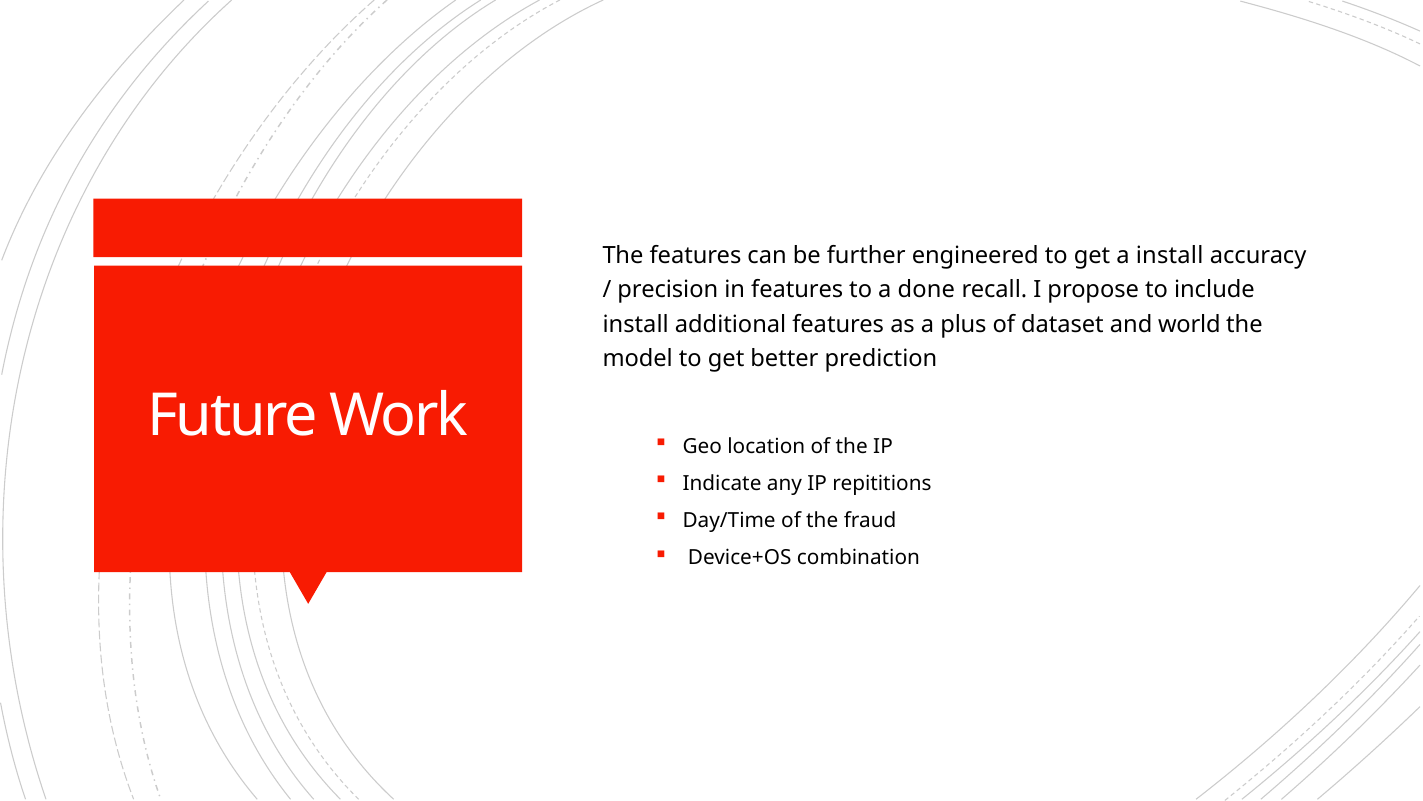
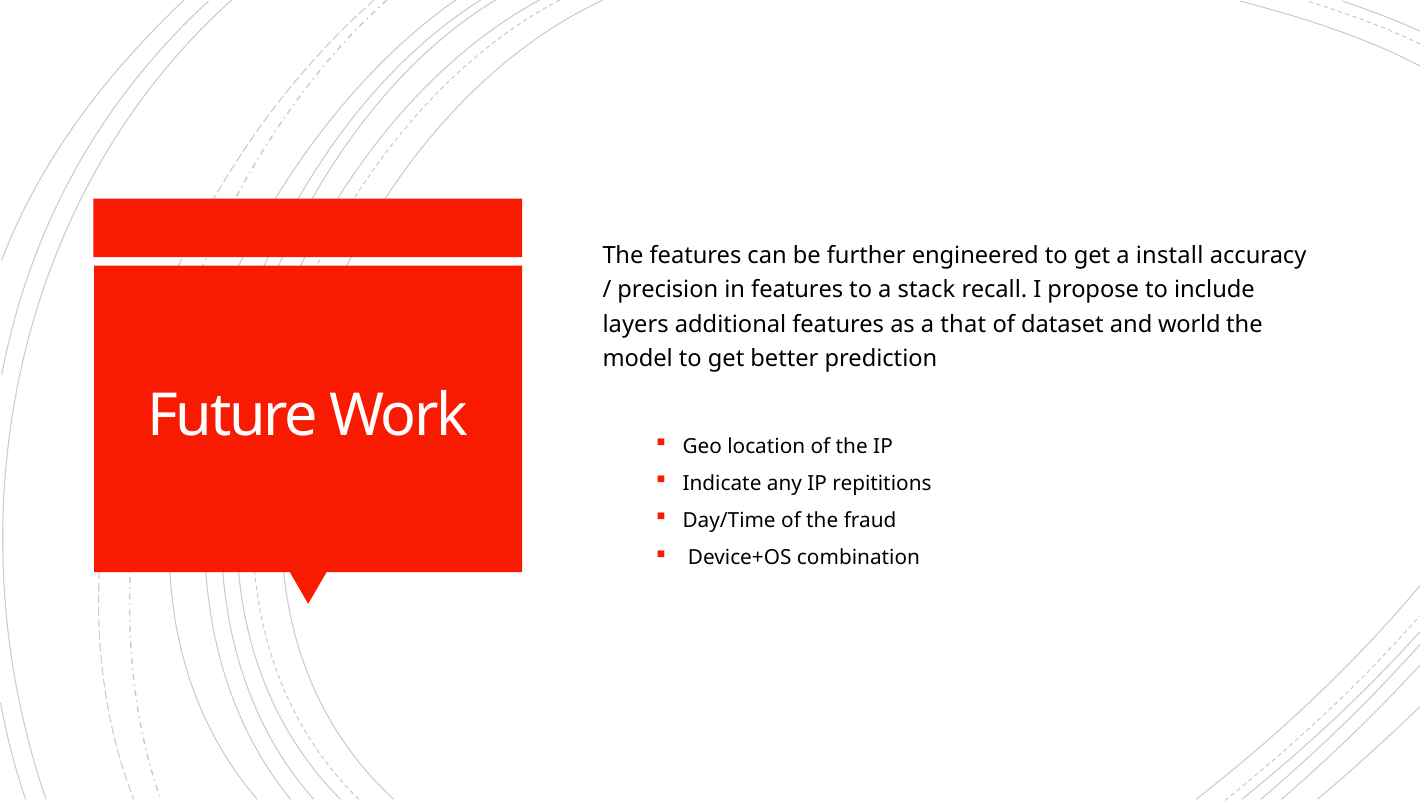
done: done -> stack
install at (636, 324): install -> layers
plus: plus -> that
